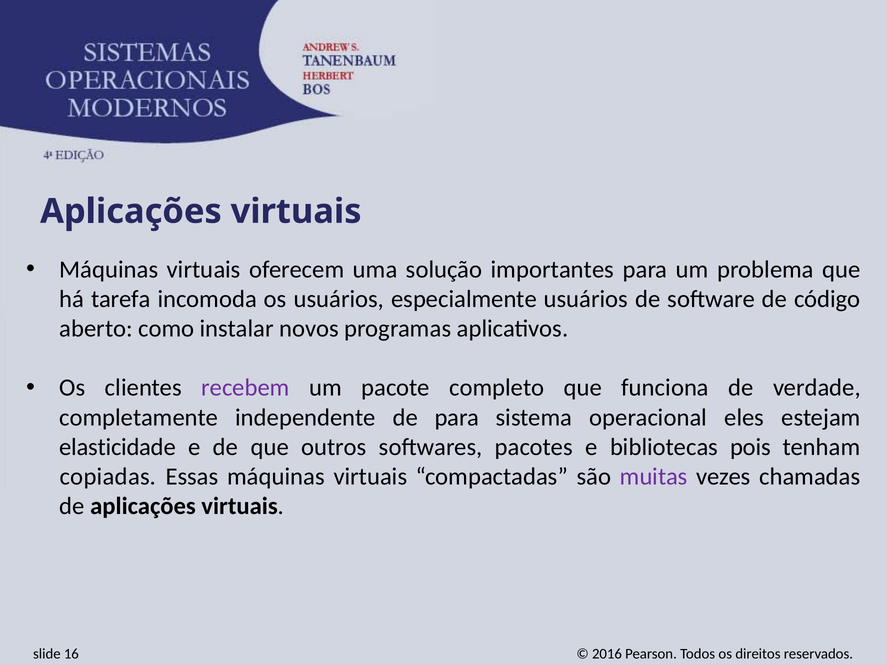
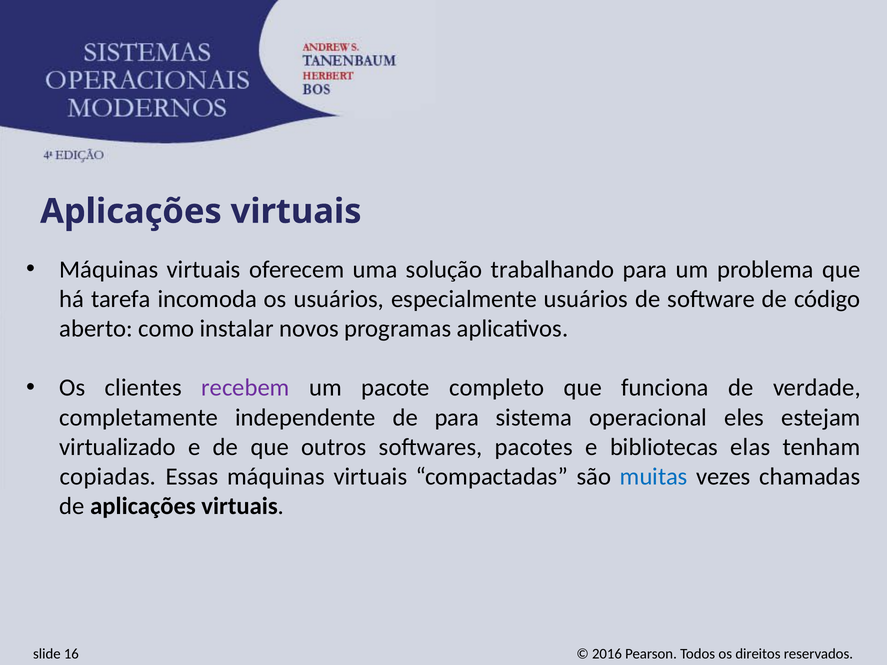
importantes: importantes -> trabalhando
elasticidade: elasticidade -> virtualizado
pois: pois -> elas
muitas colour: purple -> blue
